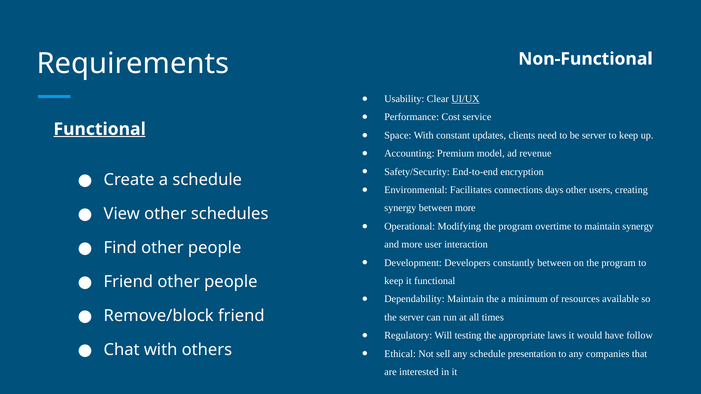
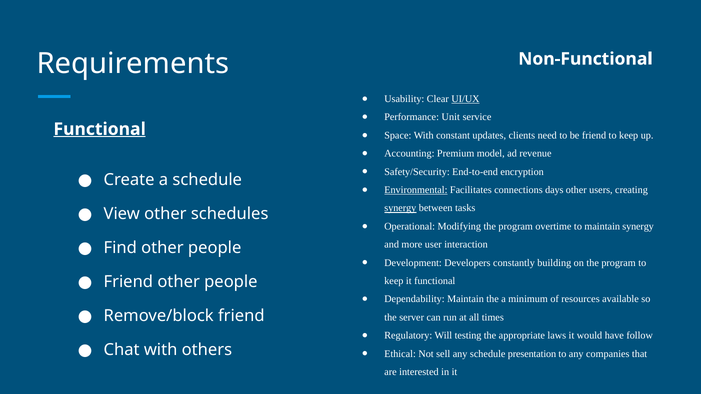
Cost: Cost -> Unit
be server: server -> friend
Environmental underline: none -> present
synergy at (400, 208) underline: none -> present
between more: more -> tasks
constantly between: between -> building
